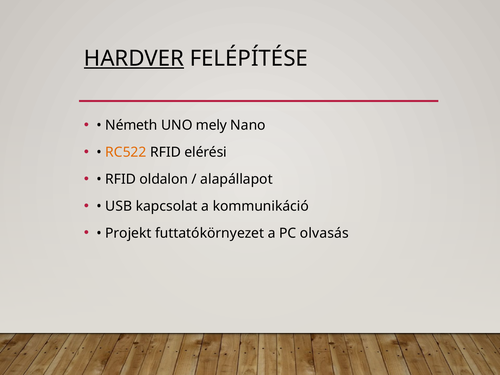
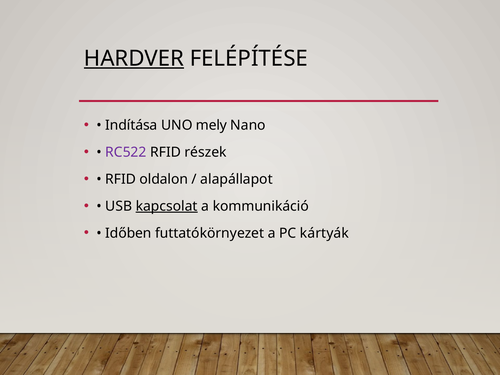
Németh: Németh -> Indítása
RC522 colour: orange -> purple
elérési: elérési -> részek
kapcsolat underline: none -> present
Projekt: Projekt -> Időben
olvasás: olvasás -> kártyák
